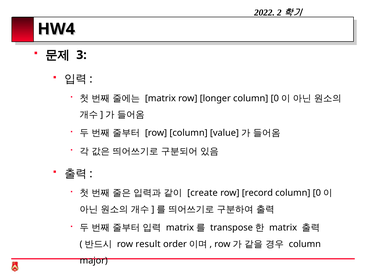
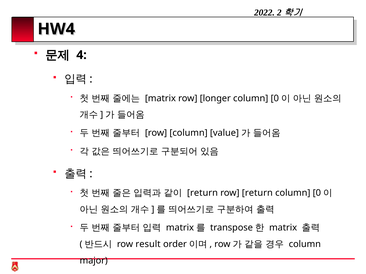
3: 3 -> 4
create at (202, 193): create -> return
row record: record -> return
